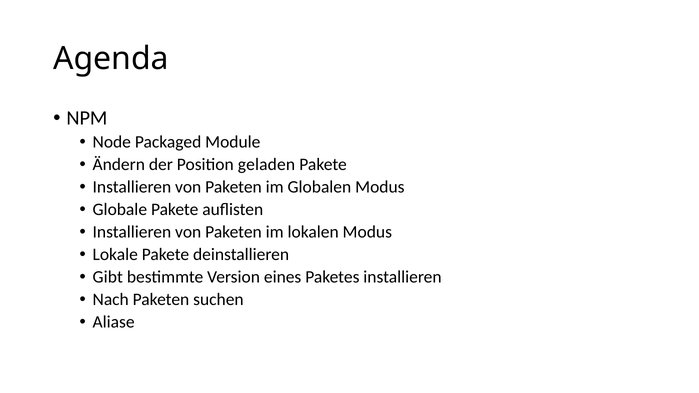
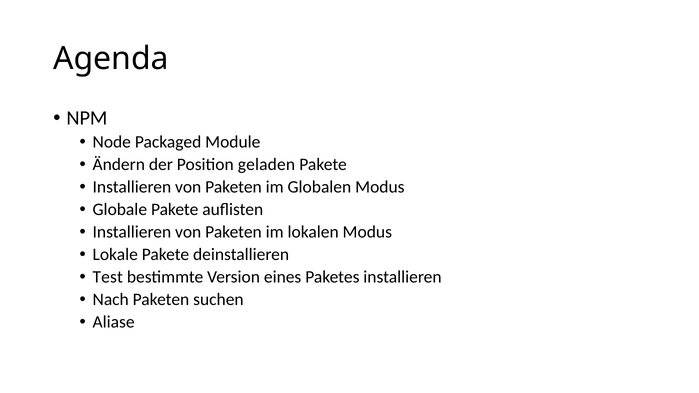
Gibt: Gibt -> Test
